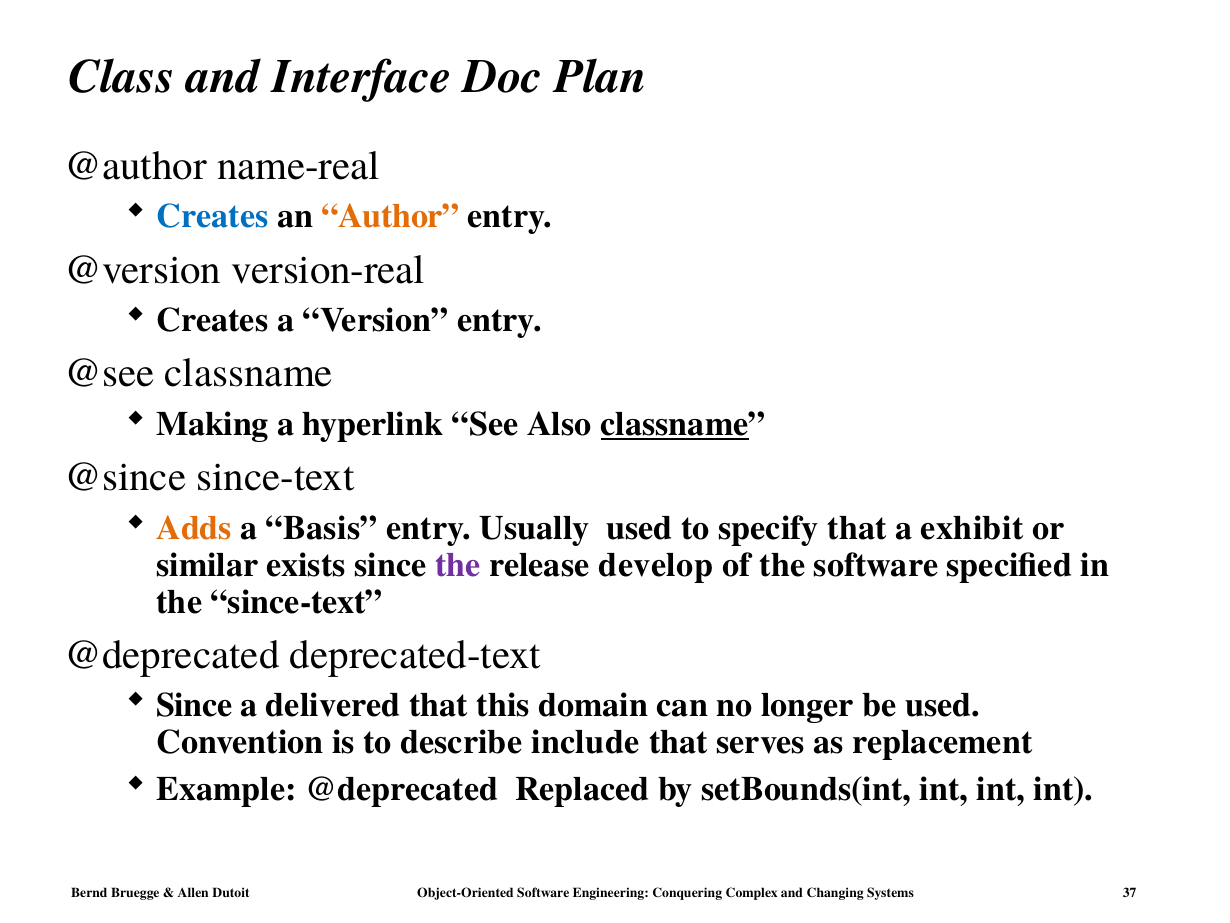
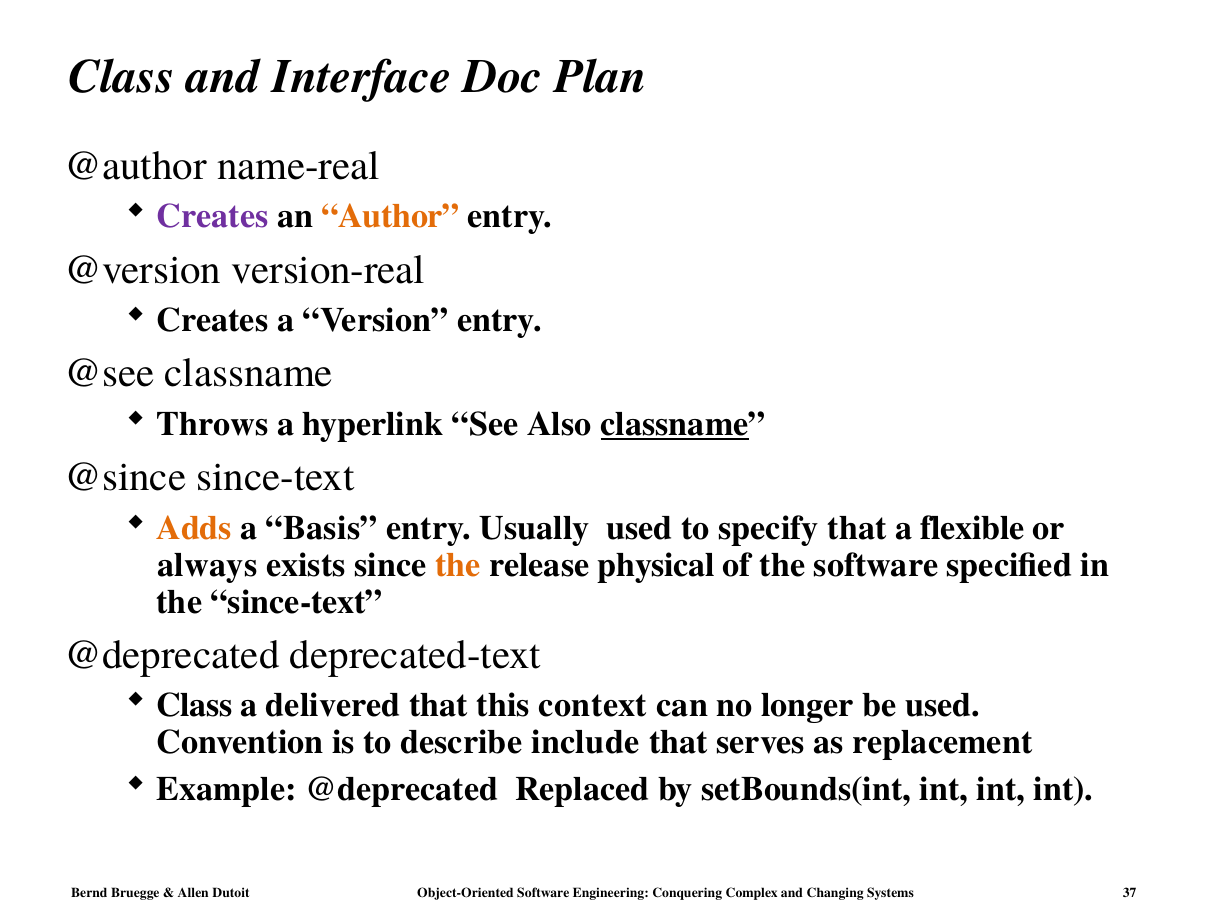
Creates at (213, 216) colour: blue -> purple
Making: Making -> Throws
exhibit: exhibit -> flexible
similar: similar -> always
the at (458, 565) colour: purple -> orange
develop: develop -> physical
Since at (194, 705): Since -> Class
domain: domain -> context
